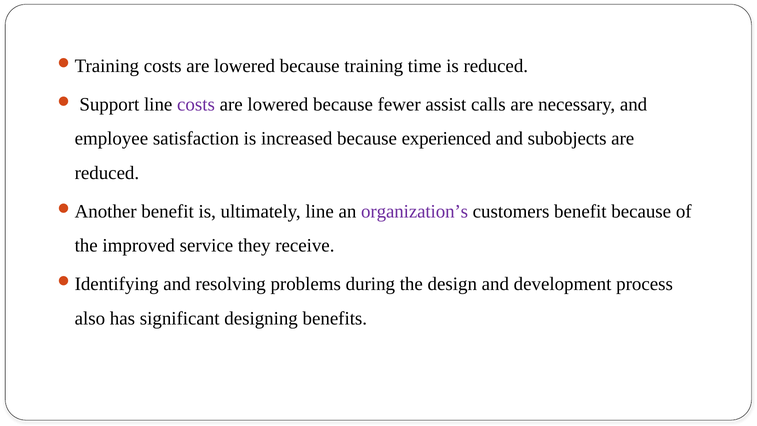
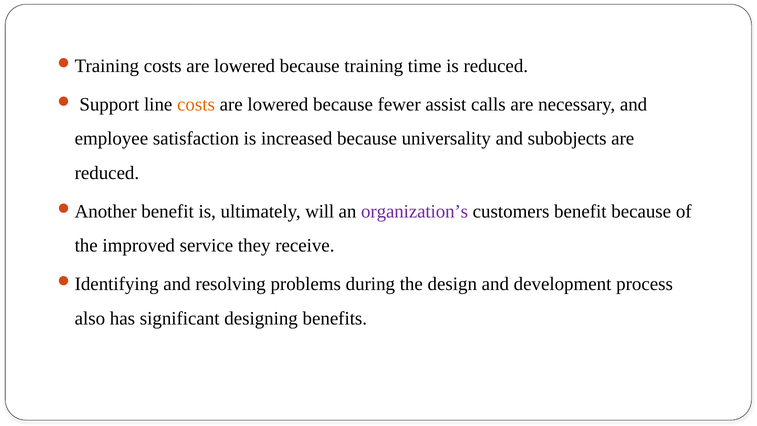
costs at (196, 105) colour: purple -> orange
experienced: experienced -> universality
ultimately line: line -> will
